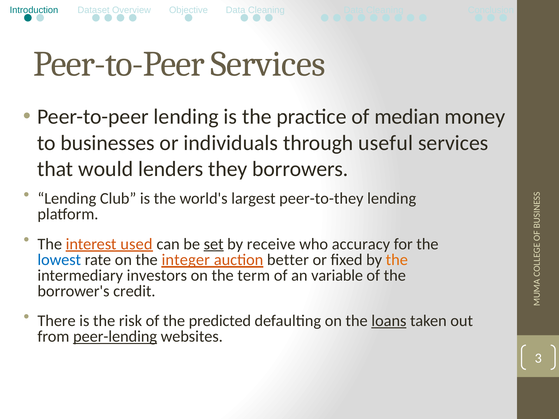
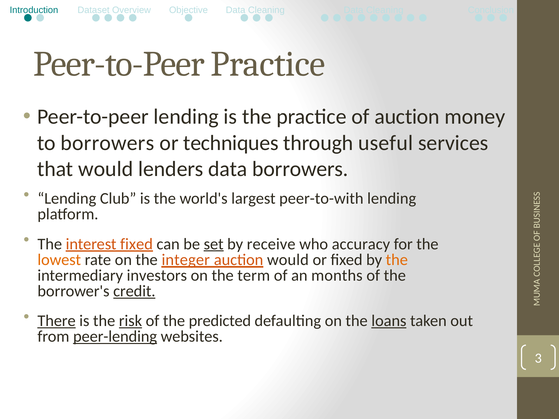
Peer-to-Peer Services: Services -> Practice
of median: median -> auction
to businesses: businesses -> borrowers
individuals: individuals -> techniques
lenders they: they -> data
peer-to-they: peer-to-they -> peer-to-with
interest used: used -> fixed
lowest colour: blue -> orange
auction better: better -> would
variable: variable -> months
credit underline: none -> present
There underline: none -> present
risk underline: none -> present
